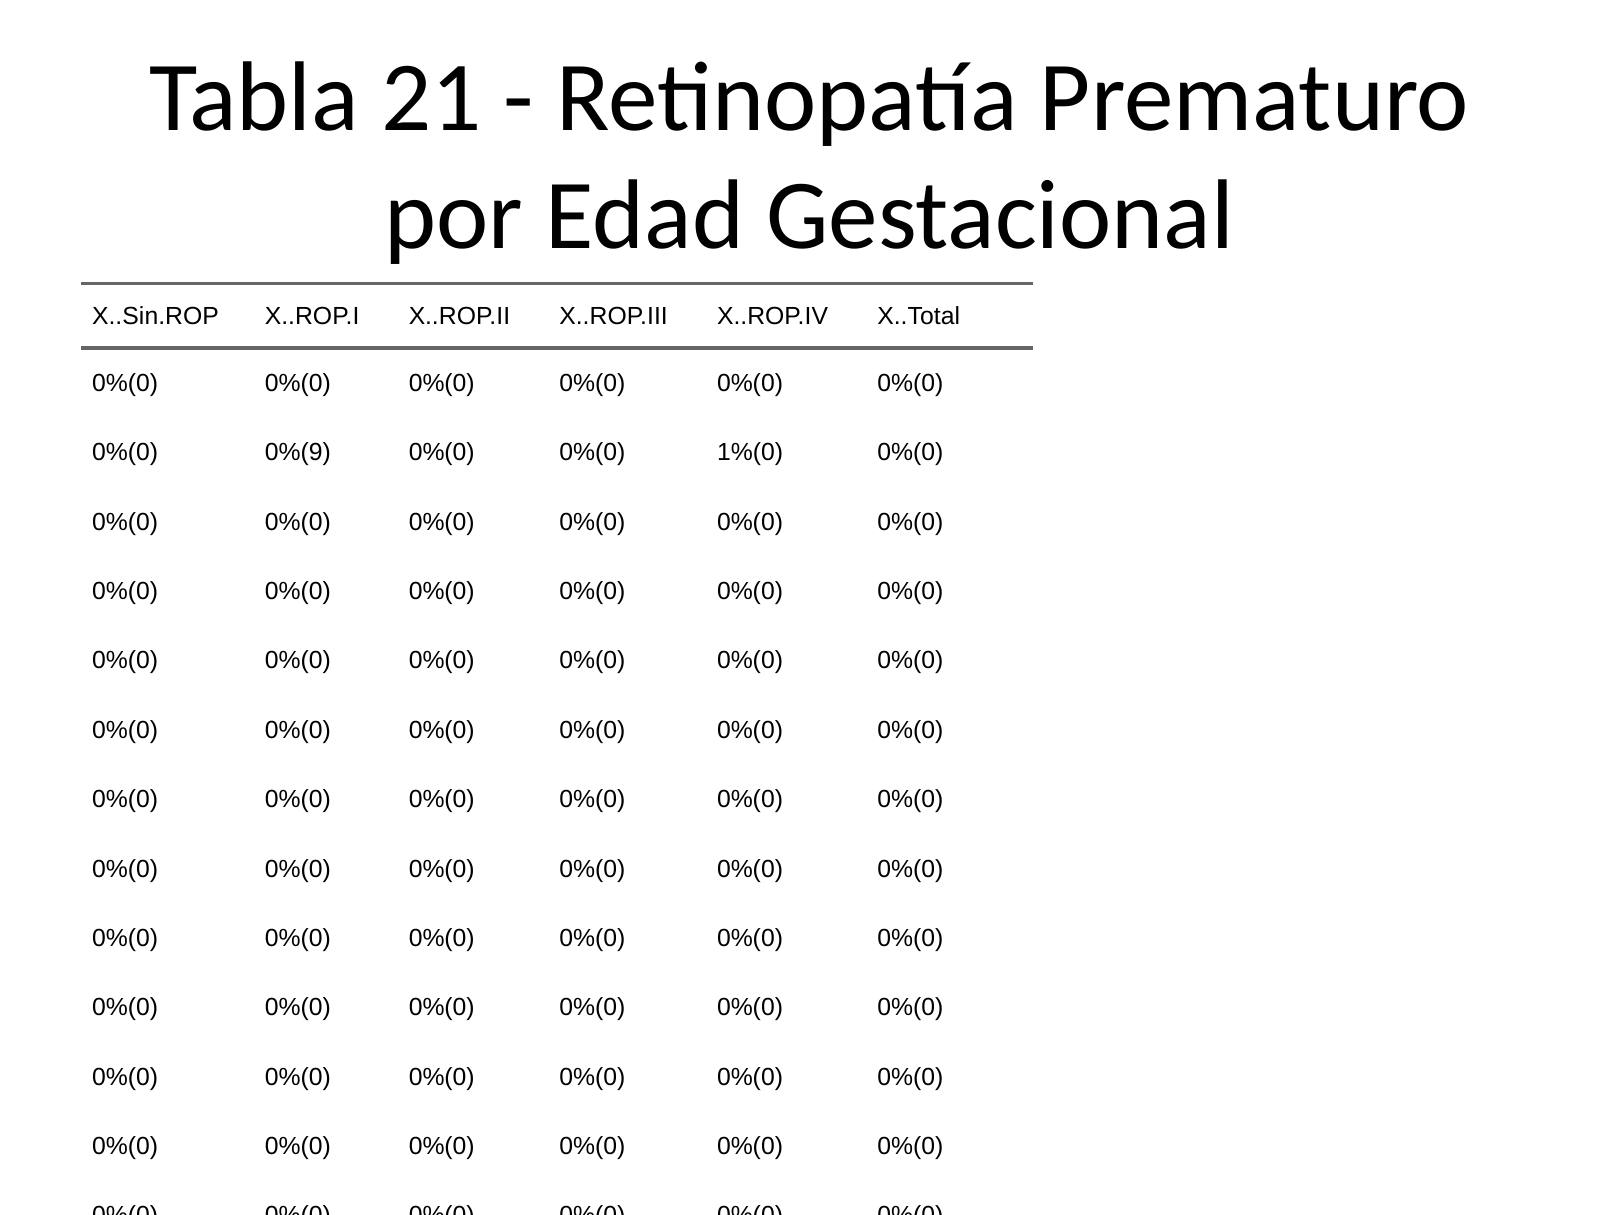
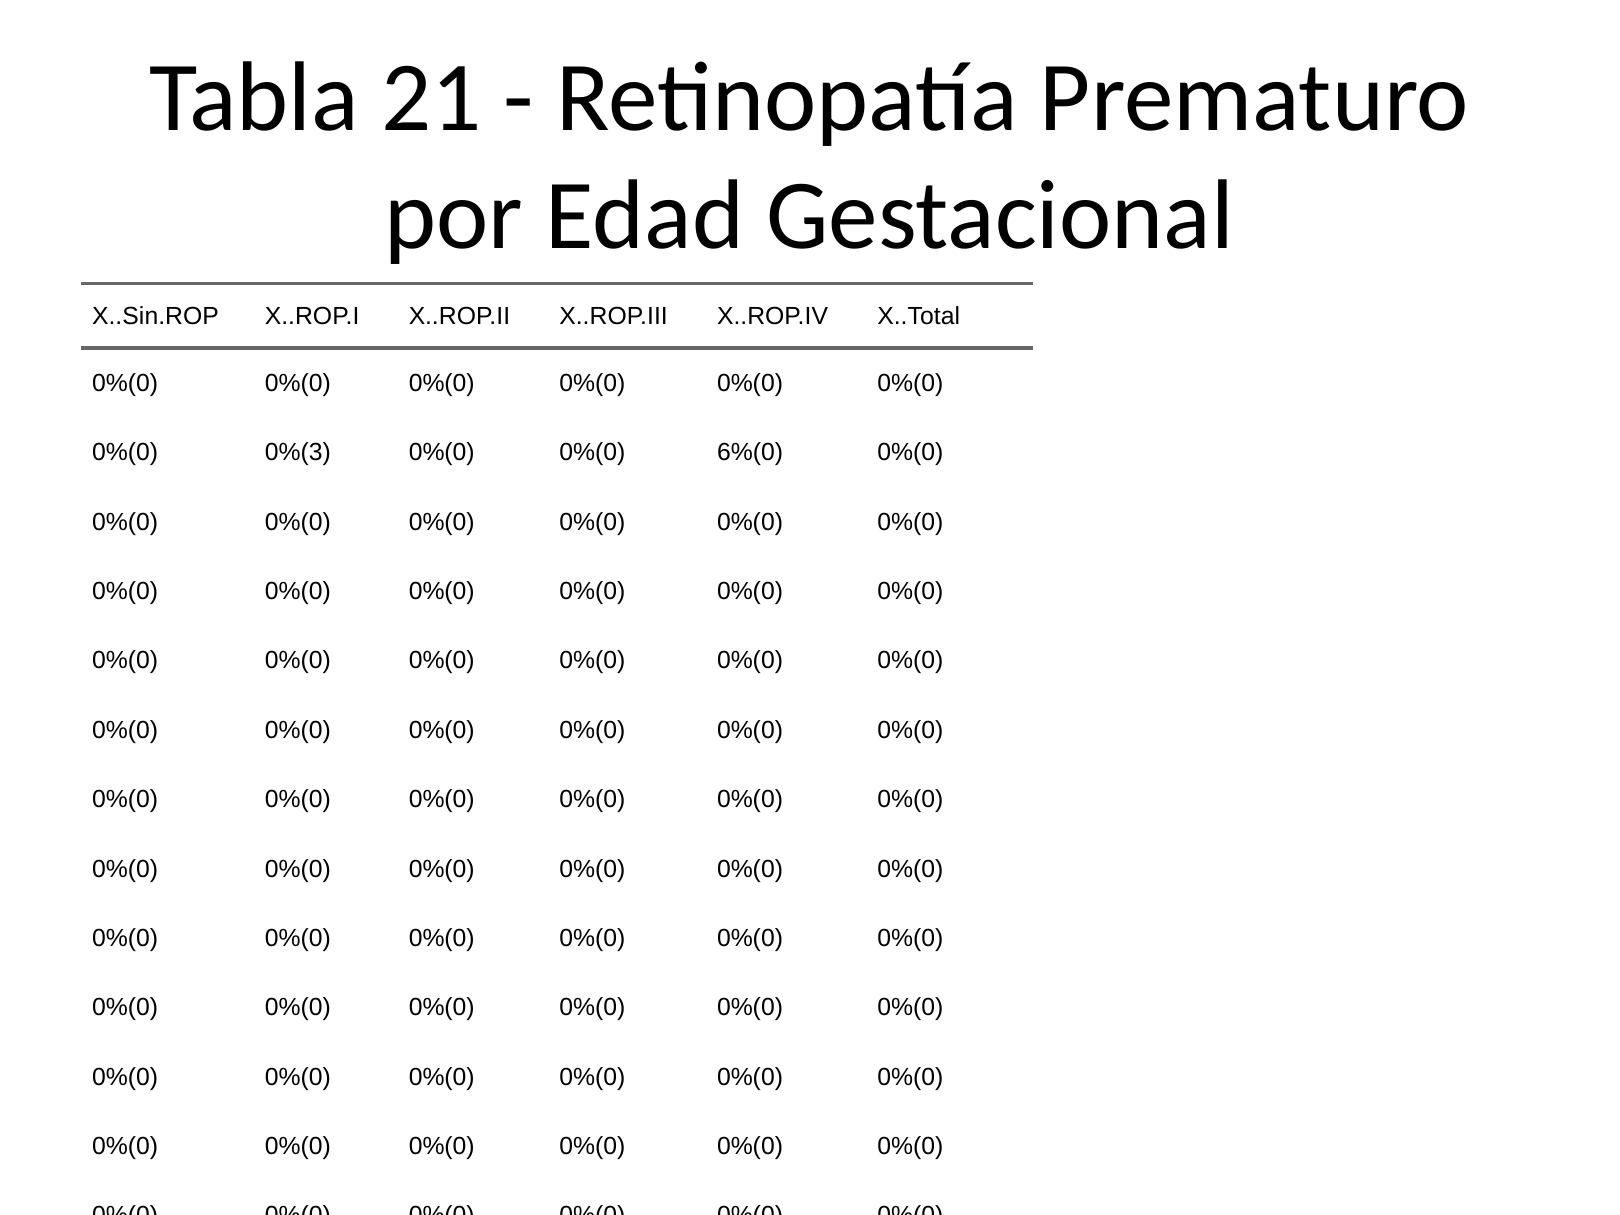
0%(9: 0%(9 -> 0%(3
1%(0: 1%(0 -> 6%(0
